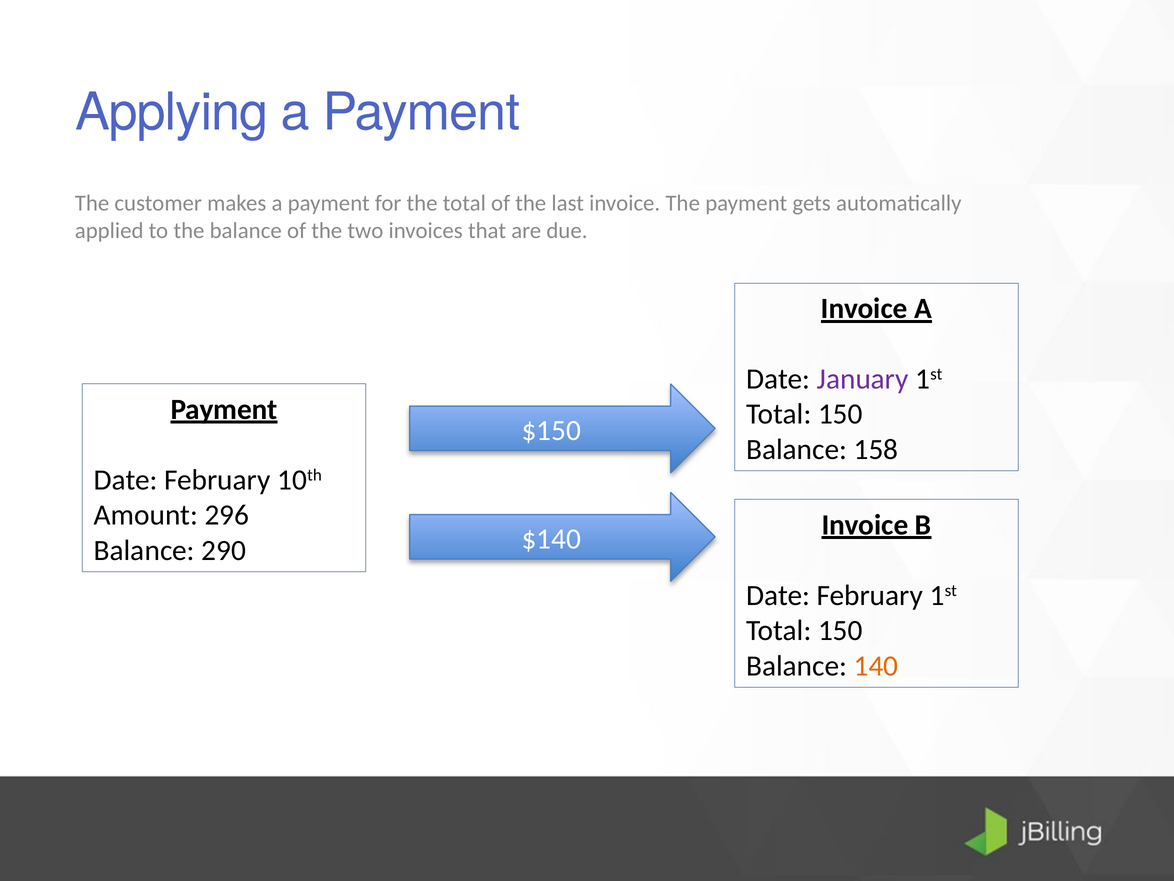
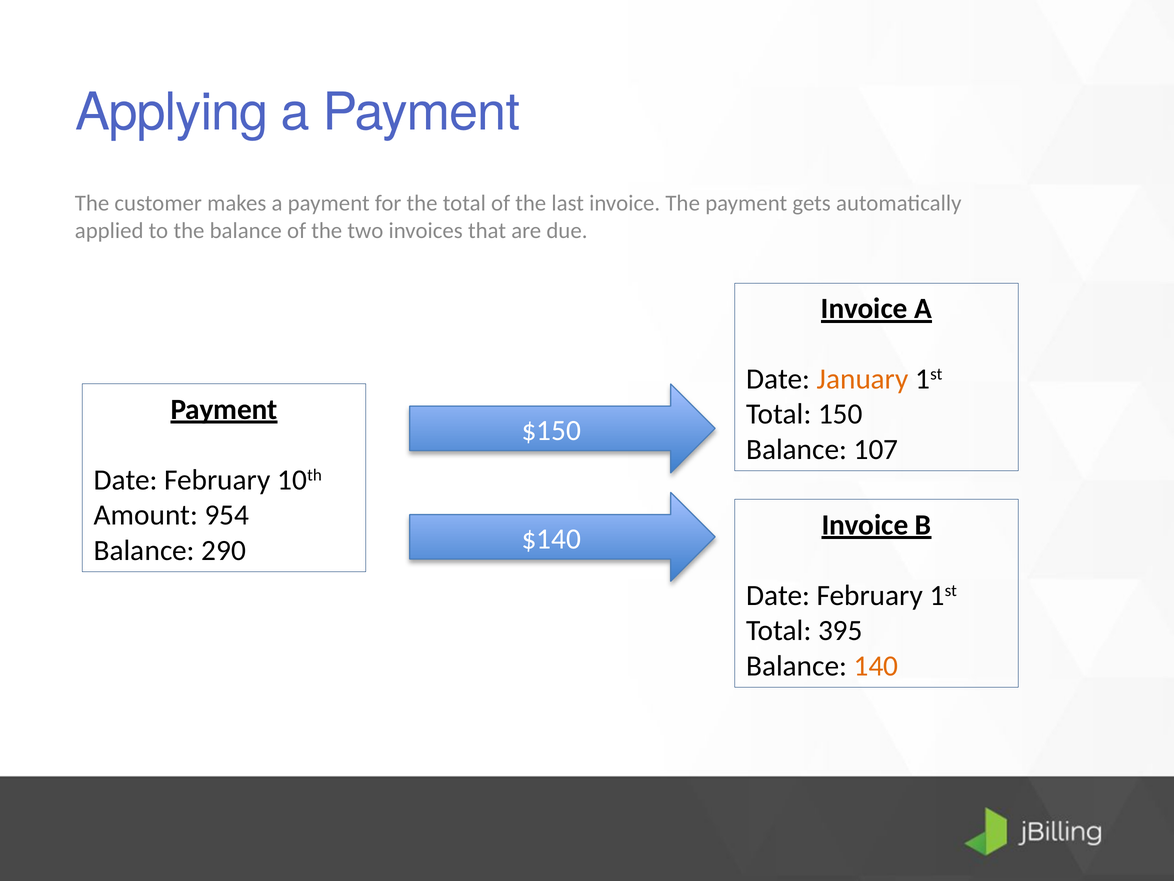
January colour: purple -> orange
158: 158 -> 107
296: 296 -> 954
150 at (840, 630): 150 -> 395
